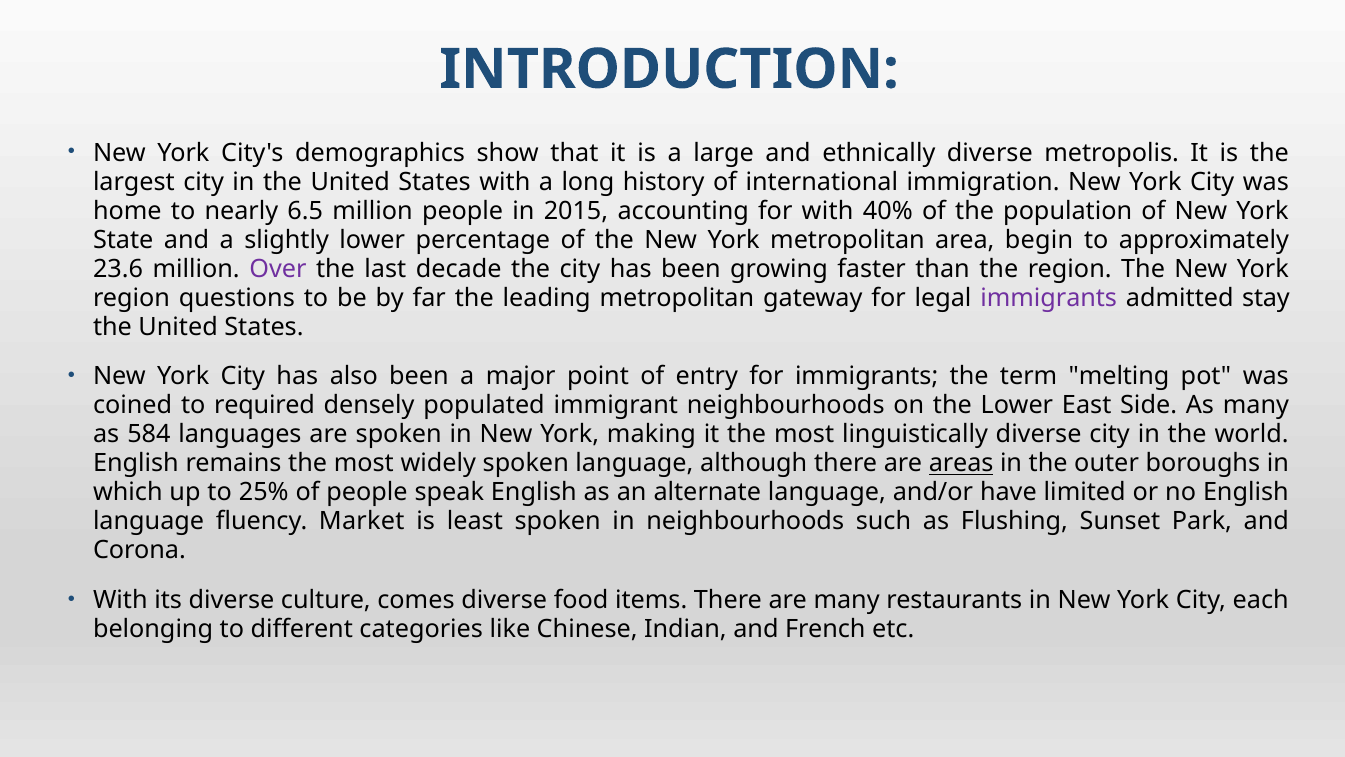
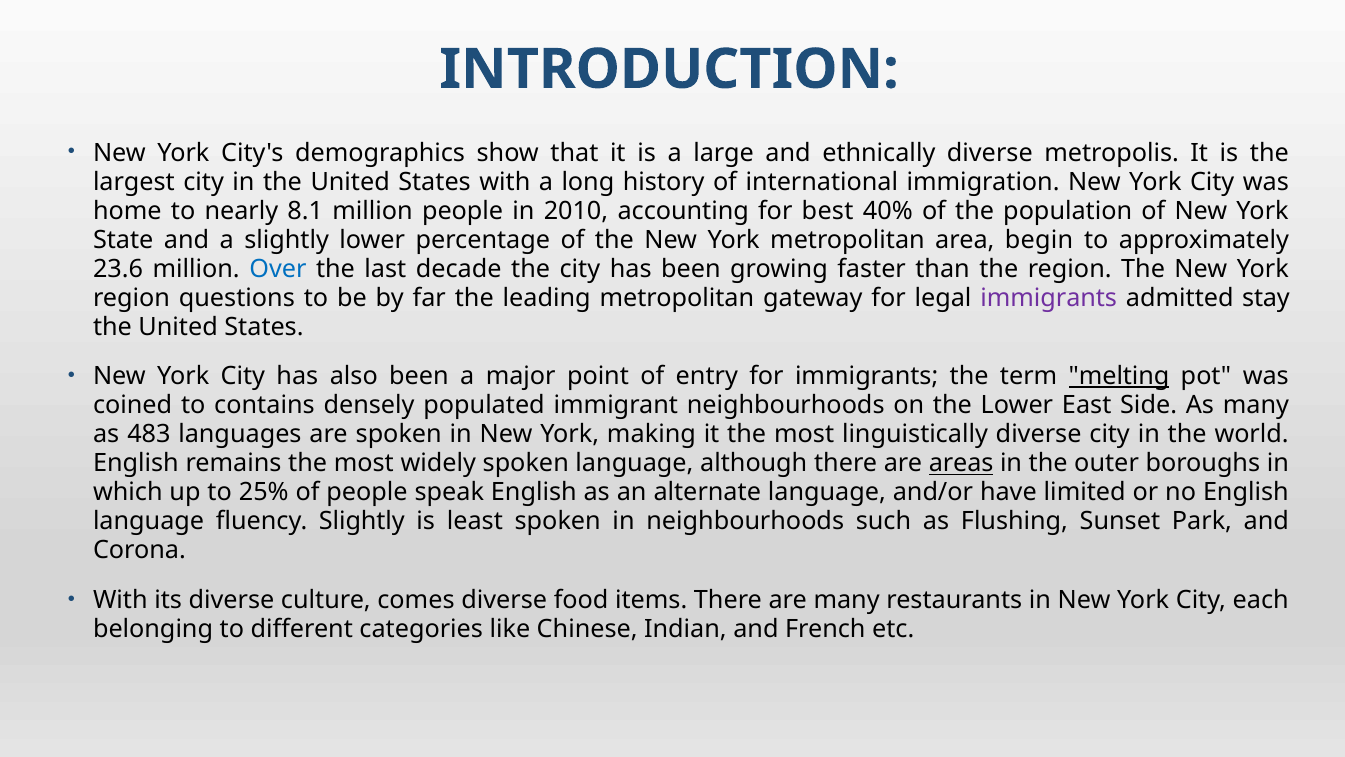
6.5: 6.5 -> 8.1
2015: 2015 -> 2010
for with: with -> best
Over colour: purple -> blue
melting underline: none -> present
required: required -> contains
584: 584 -> 483
fluency Market: Market -> Slightly
